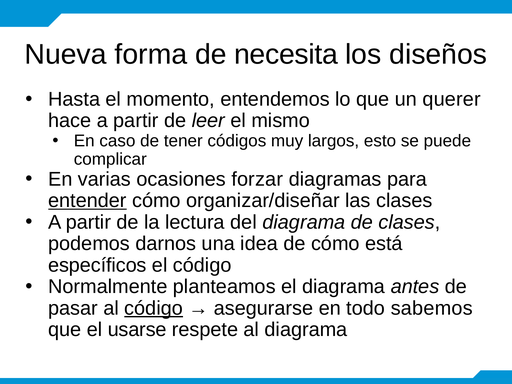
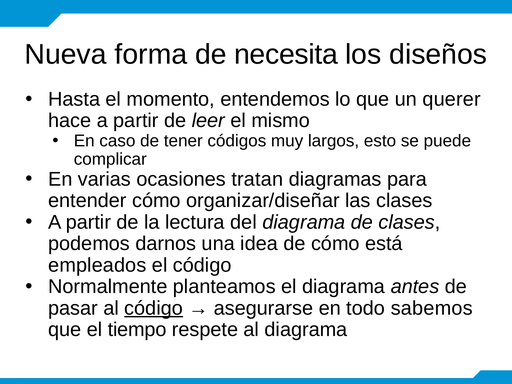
forzar: forzar -> tratan
entender underline: present -> none
específicos: específicos -> empleados
usarse: usarse -> tiempo
